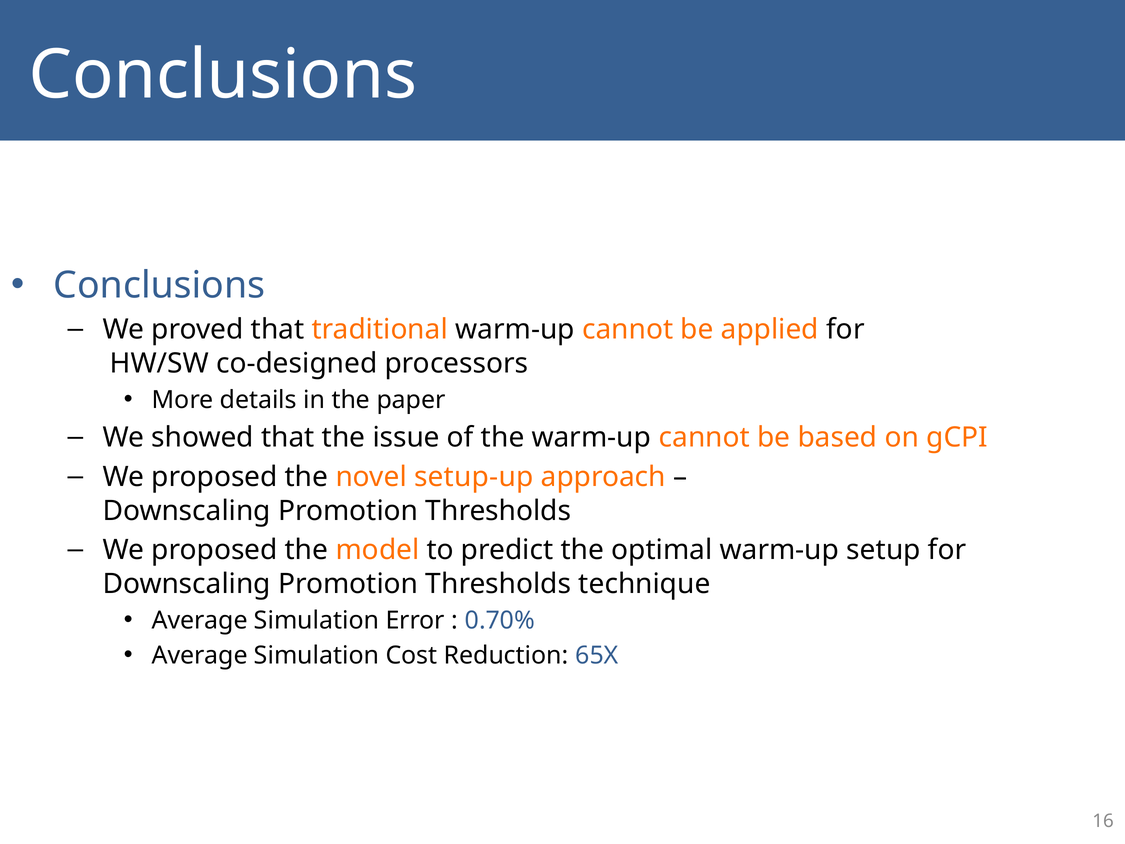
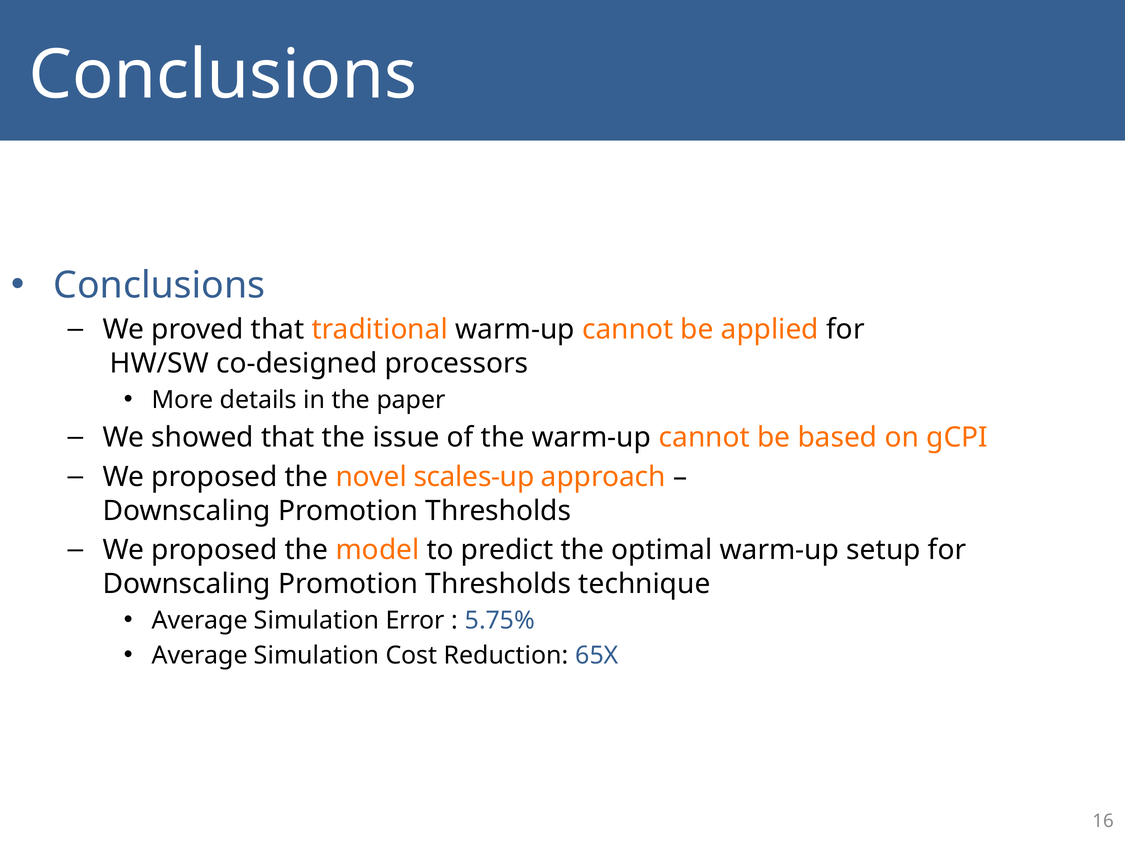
setup-up: setup-up -> scales-up
0.70%: 0.70% -> 5.75%
